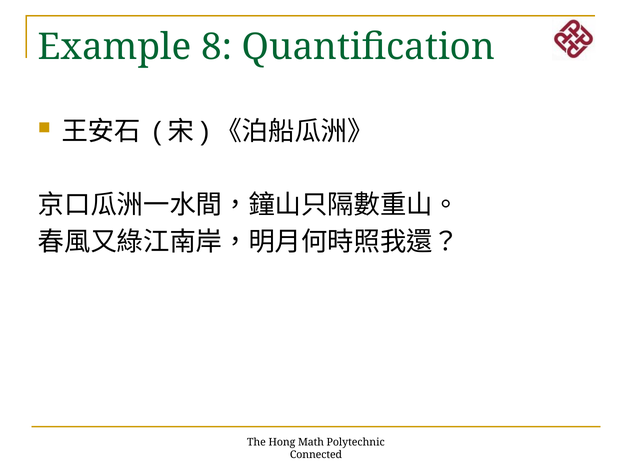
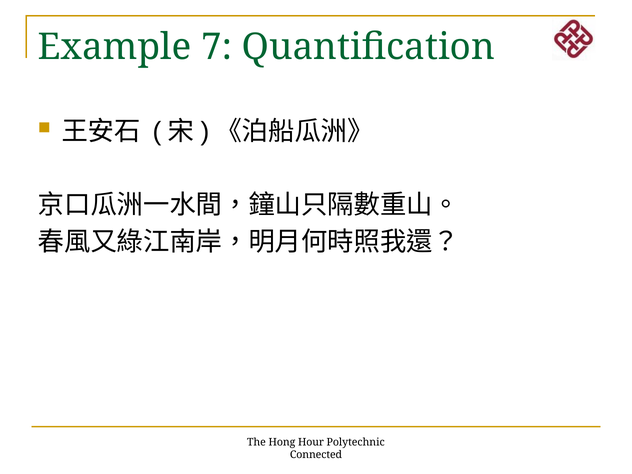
8: 8 -> 7
Math: Math -> Hour
